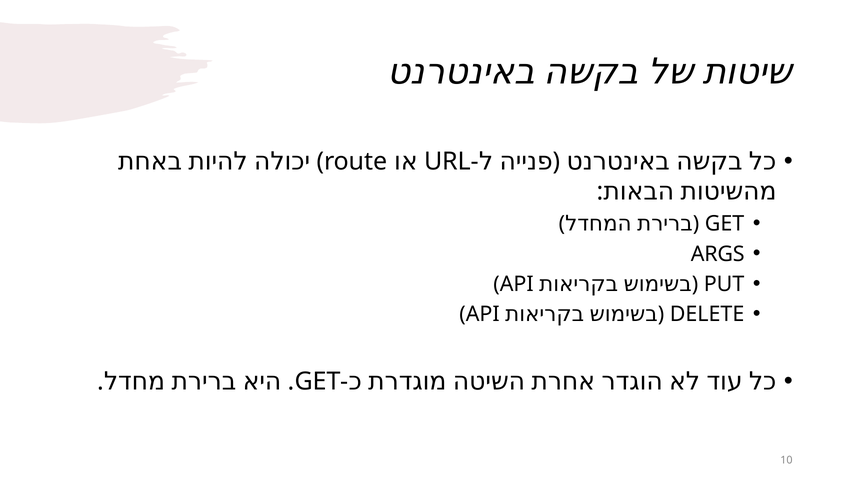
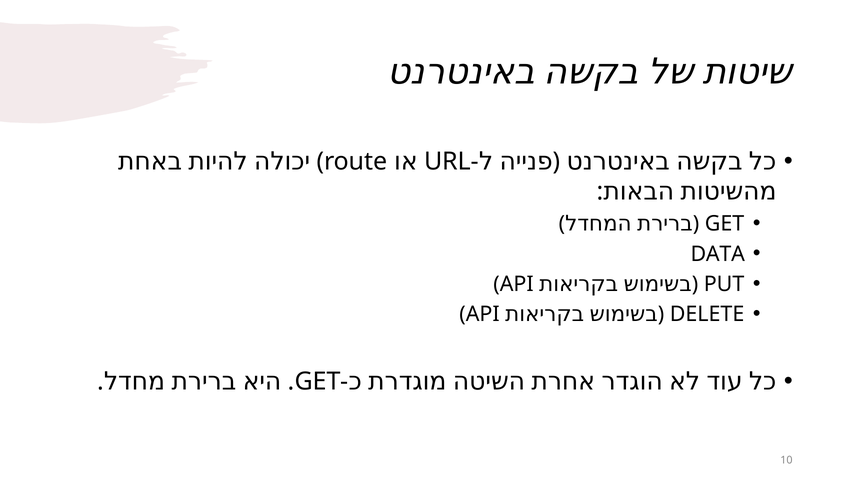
ARGS: ARGS -> DATA
